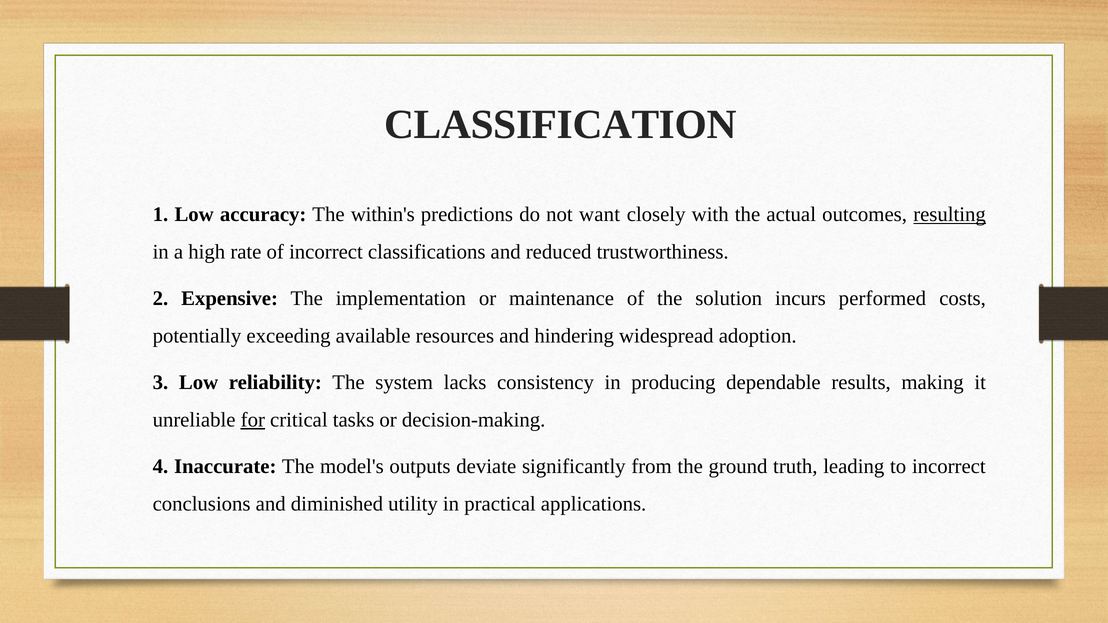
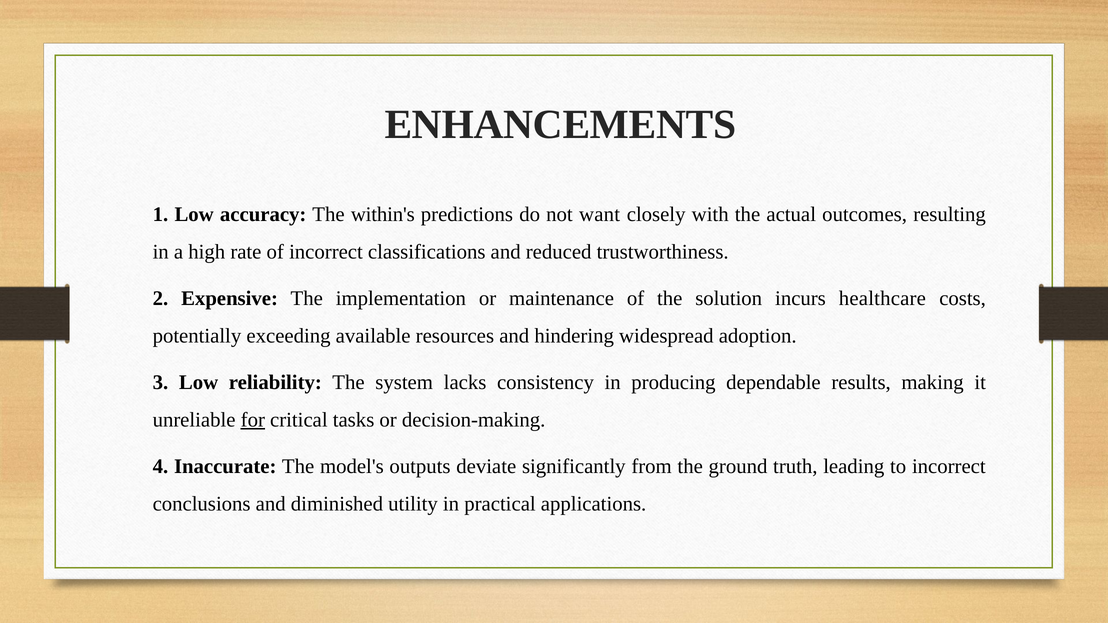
CLASSIFICATION: CLASSIFICATION -> ENHANCEMENTS
resulting underline: present -> none
performed: performed -> healthcare
